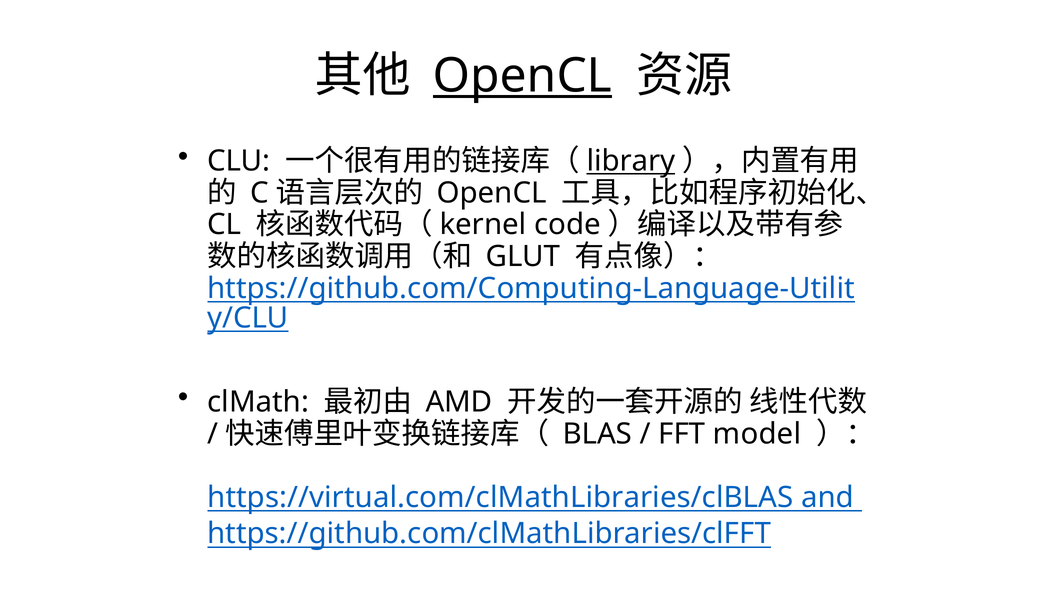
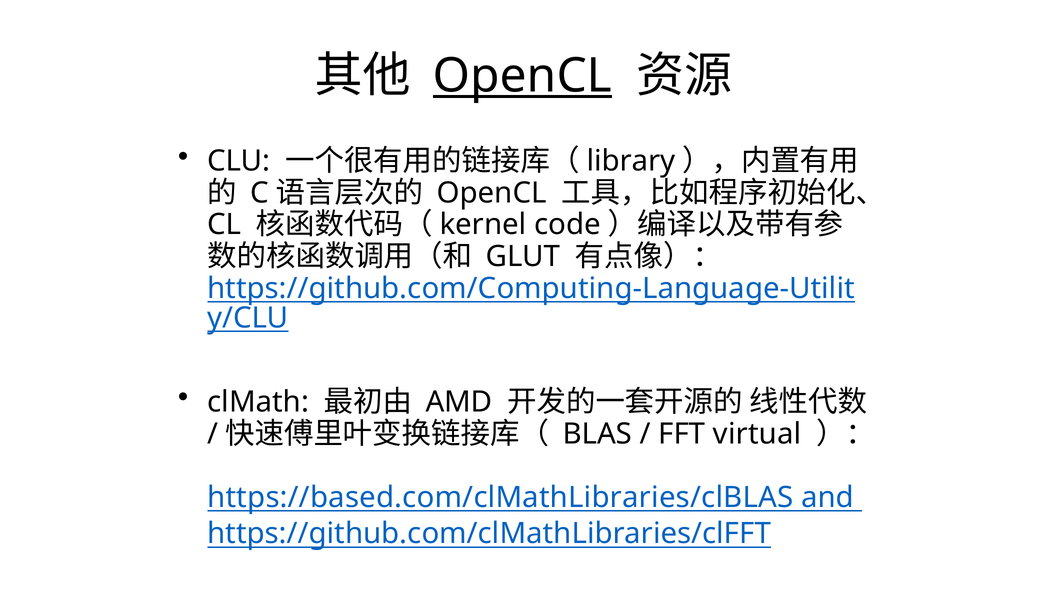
library underline: present -> none
model: model -> virtual
https://virtual.com/clMathLibraries/clBLAS: https://virtual.com/clMathLibraries/clBLAS -> https://based.com/clMathLibraries/clBLAS
